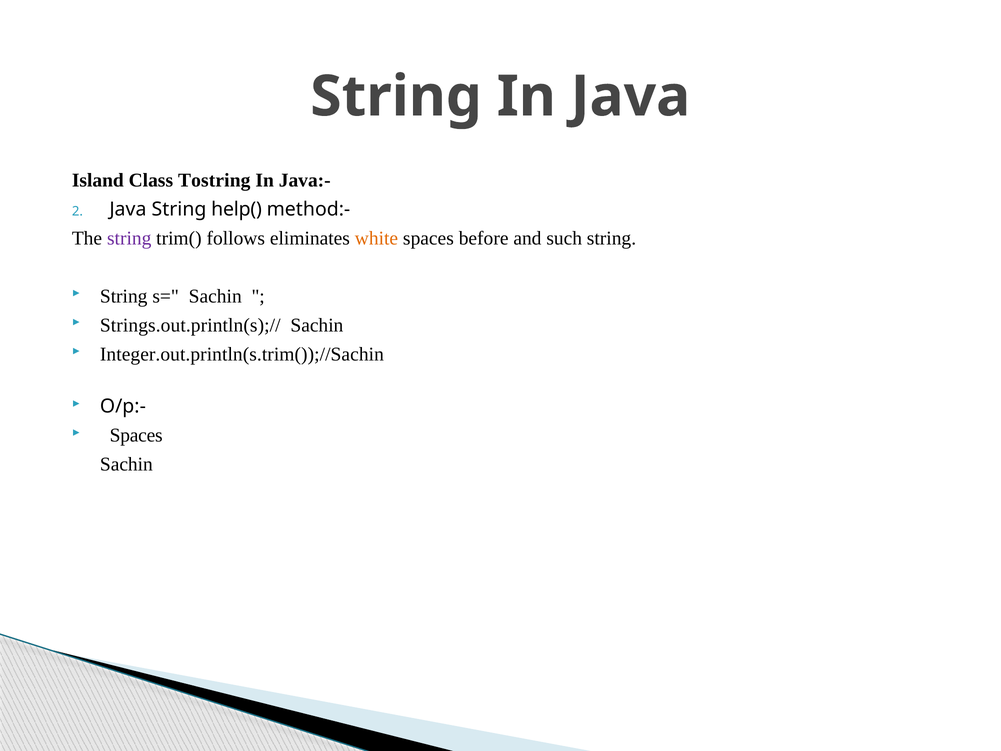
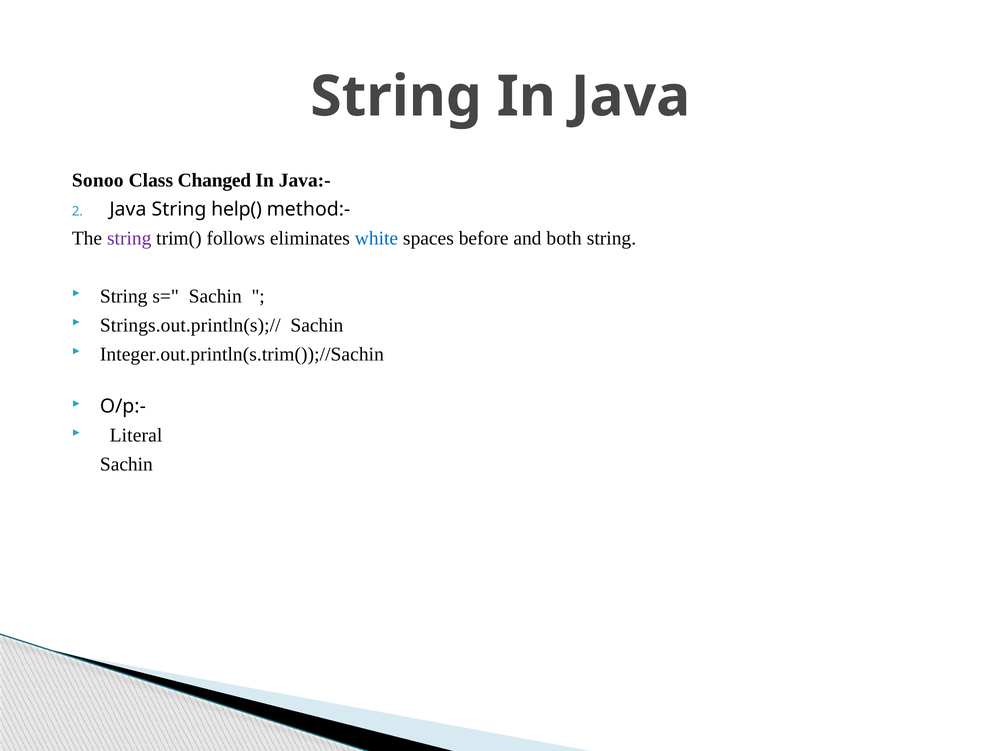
Island: Island -> Sonoo
Tostring: Tostring -> Changed
white colour: orange -> blue
such: such -> both
Spaces at (136, 435): Spaces -> Literal
